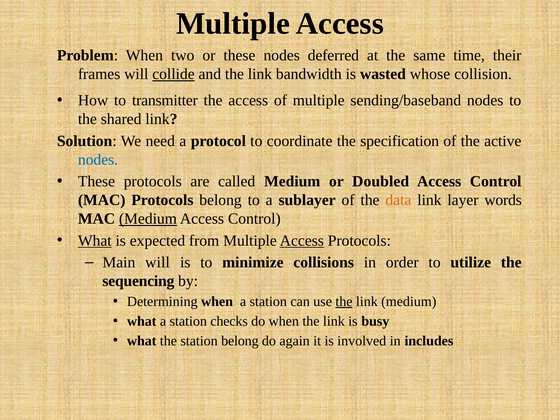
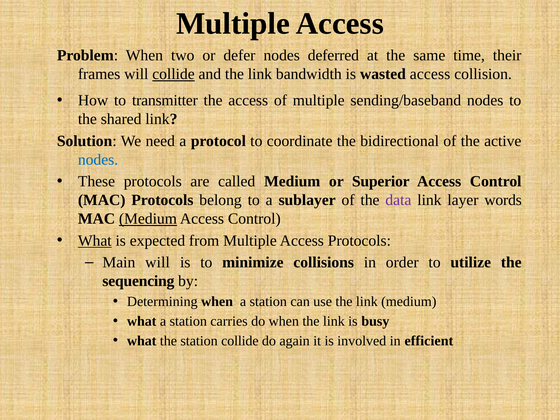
or these: these -> defer
wasted whose: whose -> access
specification: specification -> bidirectional
Doubled: Doubled -> Superior
data colour: orange -> purple
Access at (302, 241) underline: present -> none
the at (344, 302) underline: present -> none
checks: checks -> carries
station belong: belong -> collide
includes: includes -> efficient
